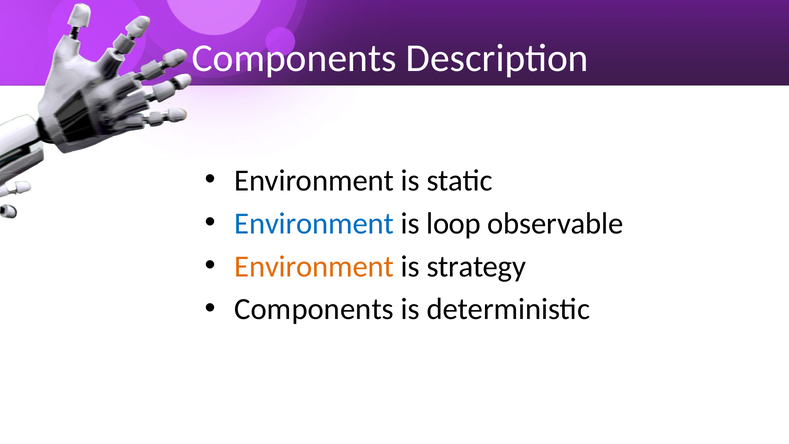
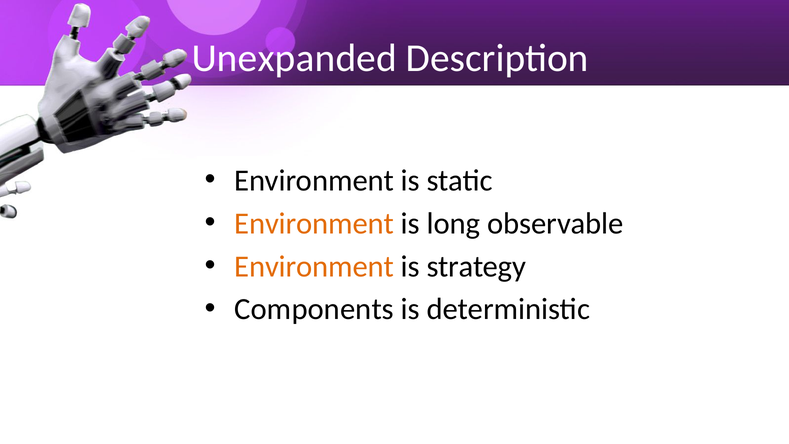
Components at (294, 58): Components -> Unexpanded
Environment at (314, 223) colour: blue -> orange
loop: loop -> long
